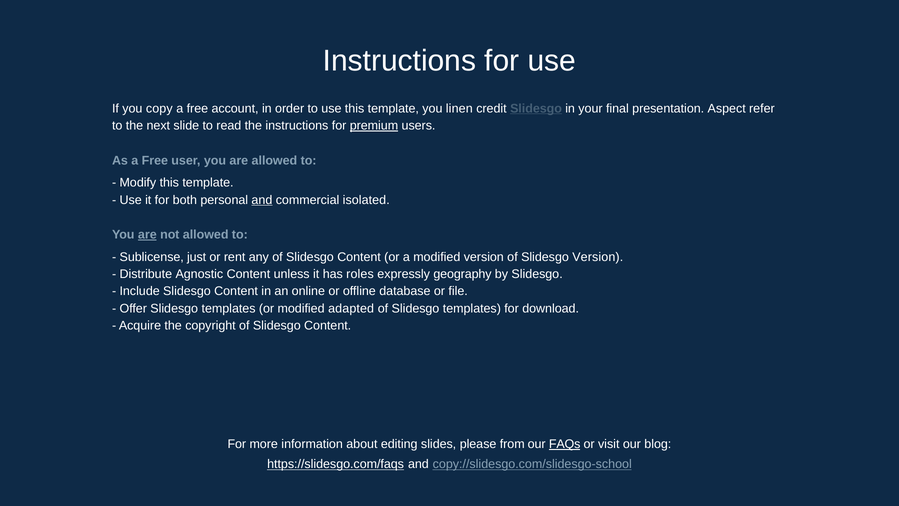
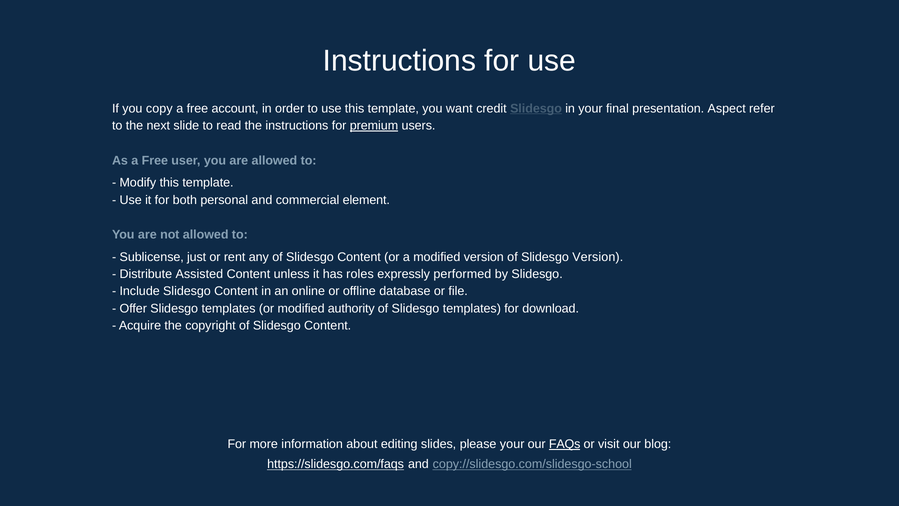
linen: linen -> want
and at (262, 200) underline: present -> none
isolated: isolated -> element
are at (147, 235) underline: present -> none
Agnostic: Agnostic -> Assisted
geography: geography -> performed
adapted: adapted -> authority
please from: from -> your
